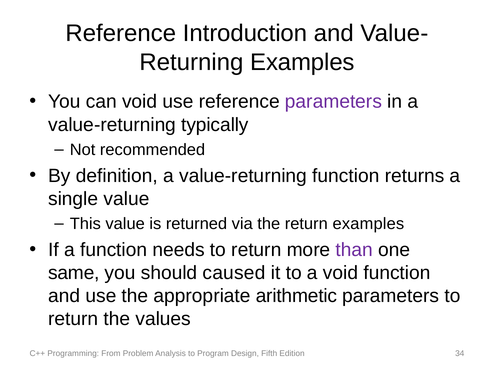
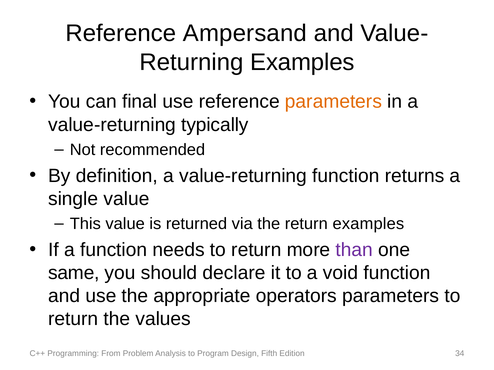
Introduction: Introduction -> Ampersand
can void: void -> final
parameters at (333, 102) colour: purple -> orange
caused: caused -> declare
arithmetic: arithmetic -> operators
